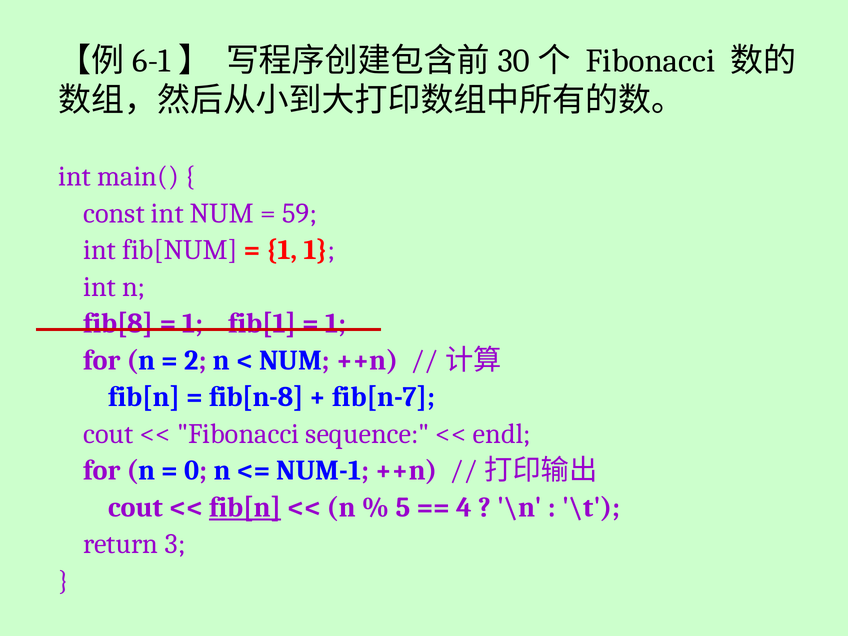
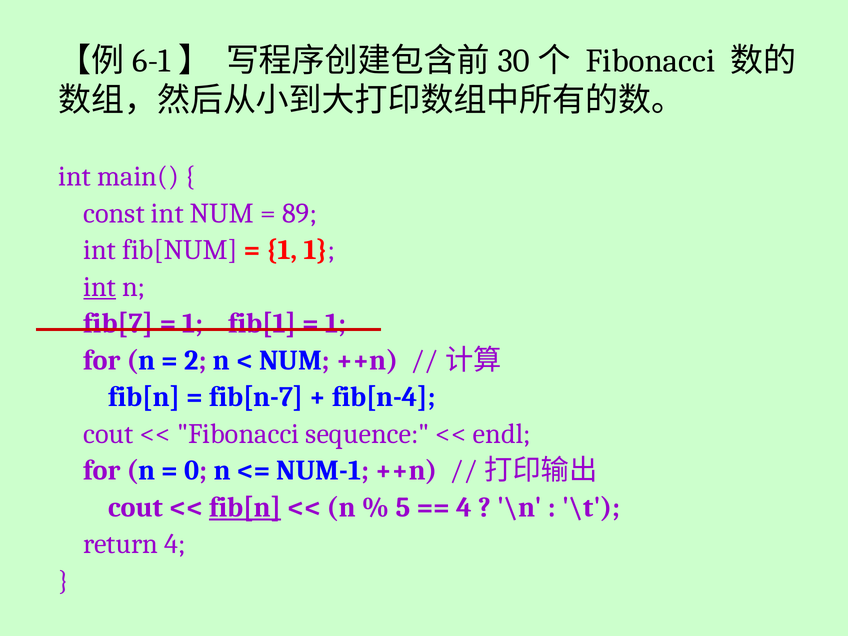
59: 59 -> 89
int at (100, 287) underline: none -> present
fib[8: fib[8 -> fib[7
fib[n-8: fib[n-8 -> fib[n-7
fib[n-7: fib[n-7 -> fib[n-4
return 3: 3 -> 4
